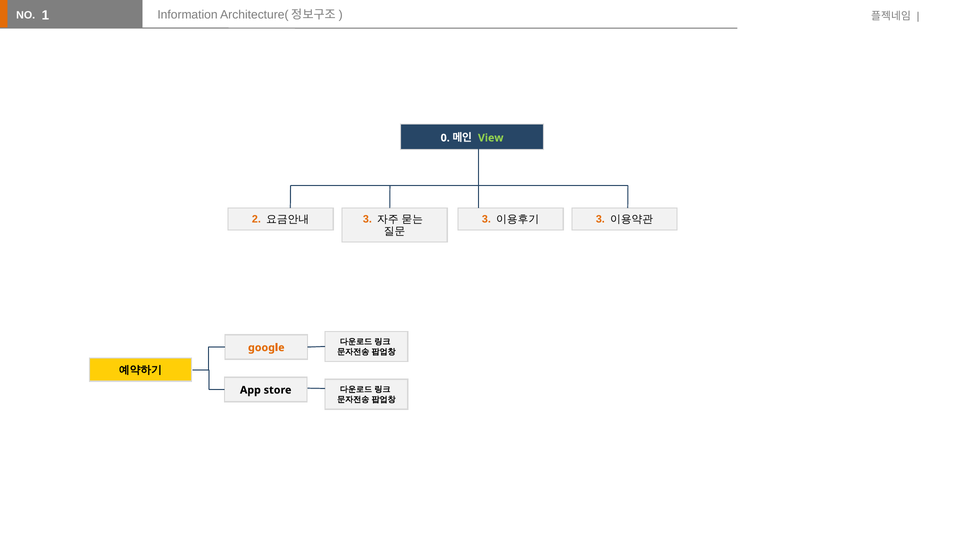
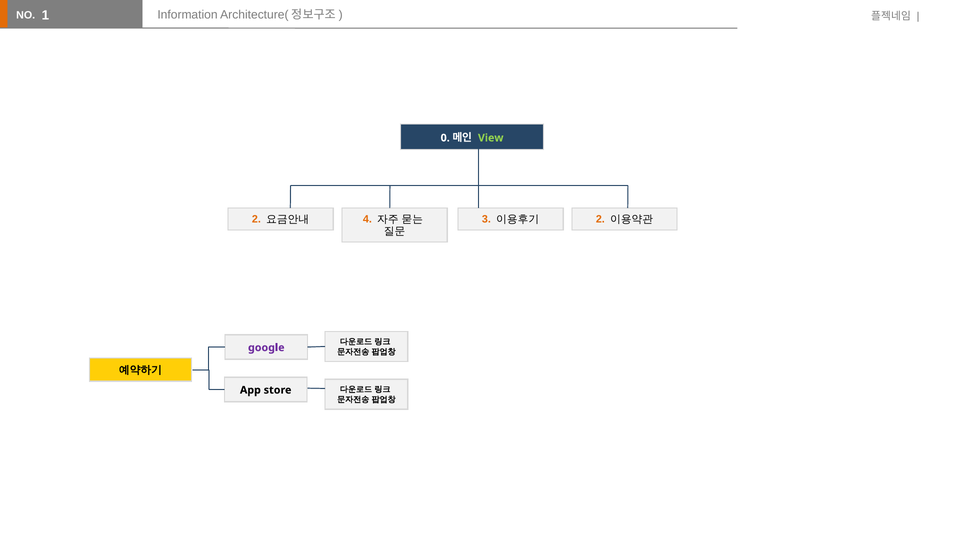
3 at (367, 219): 3 -> 4
3 at (600, 219): 3 -> 2
google colour: orange -> purple
